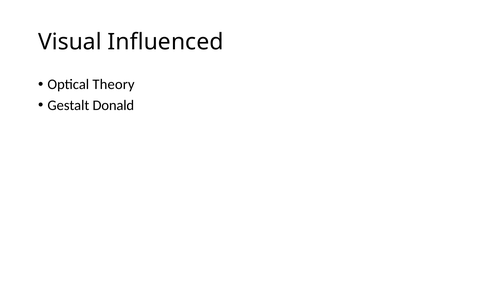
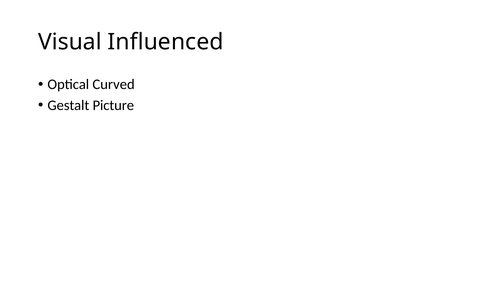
Theory: Theory -> Curved
Donald: Donald -> Picture
